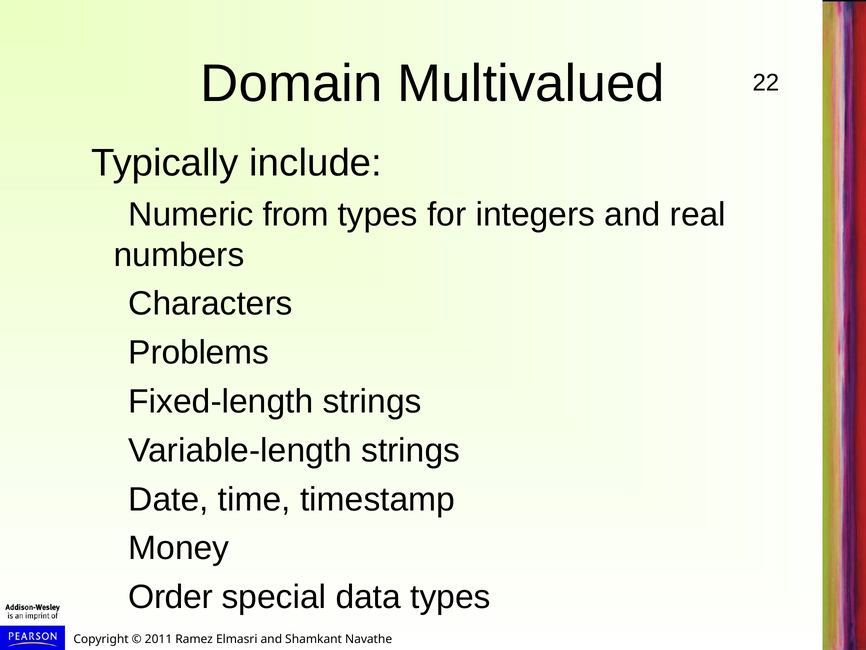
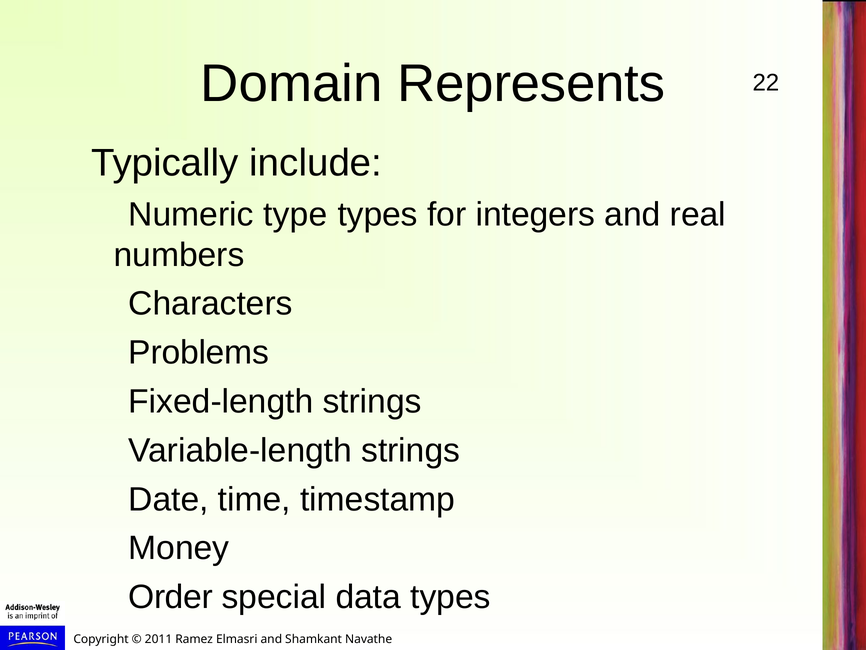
Multivalued: Multivalued -> Represents
from: from -> type
